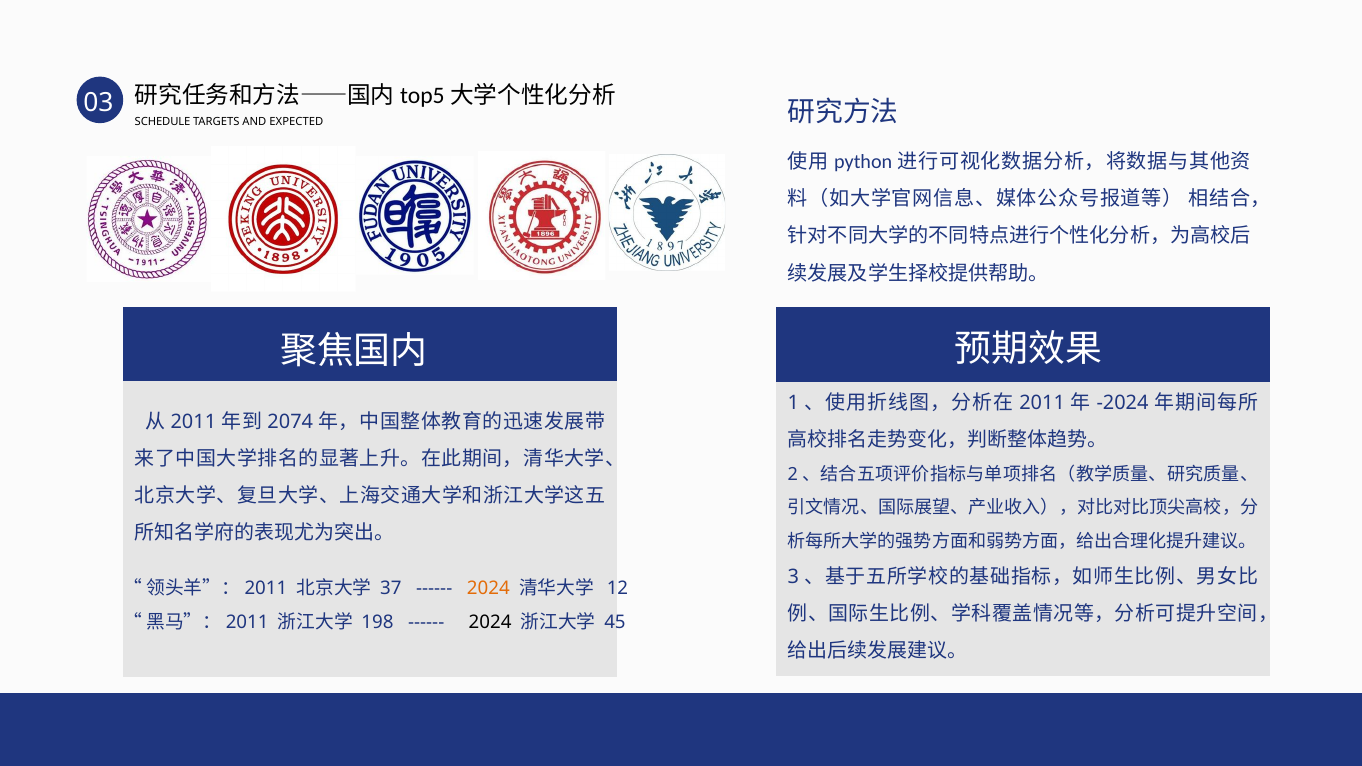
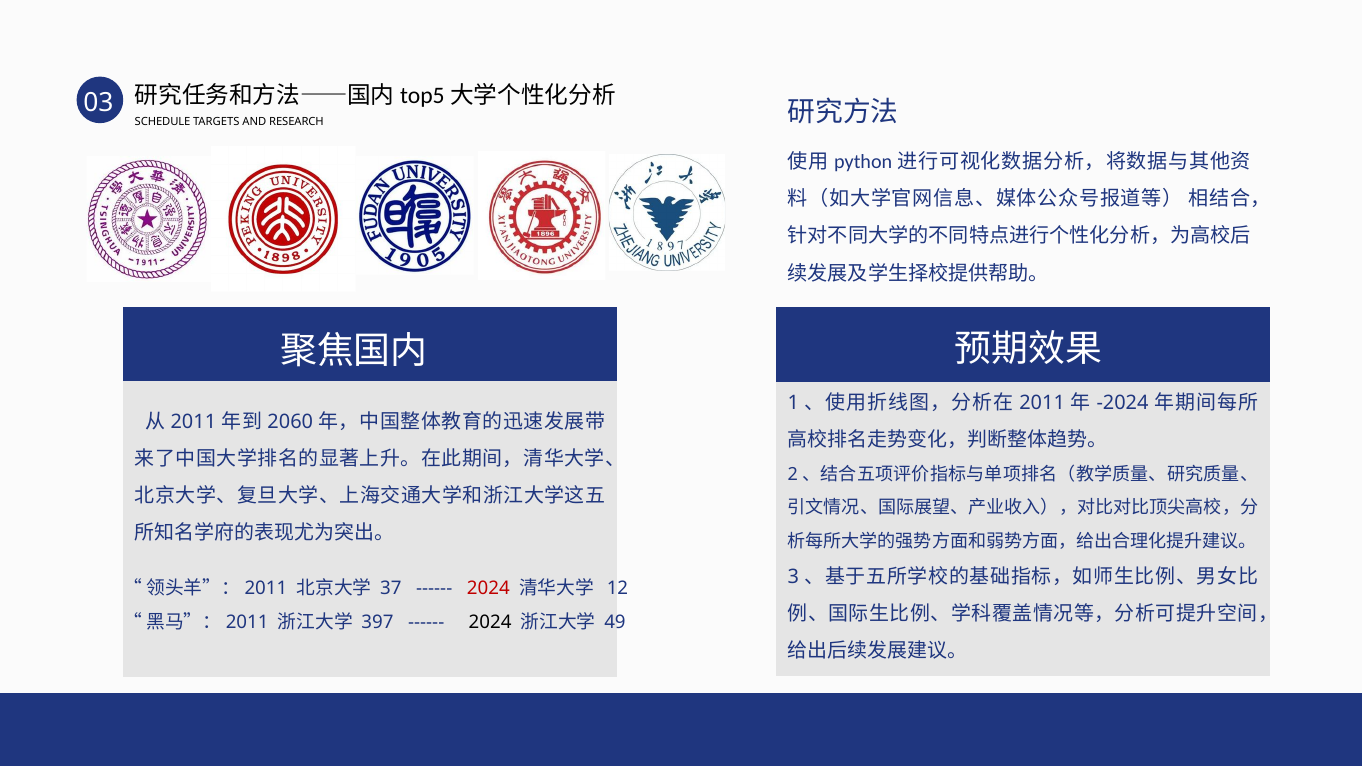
EXPECTED: EXPECTED -> RESEARCH
2074: 2074 -> 2060
2024 at (488, 588) colour: orange -> red
198: 198 -> 397
45: 45 -> 49
